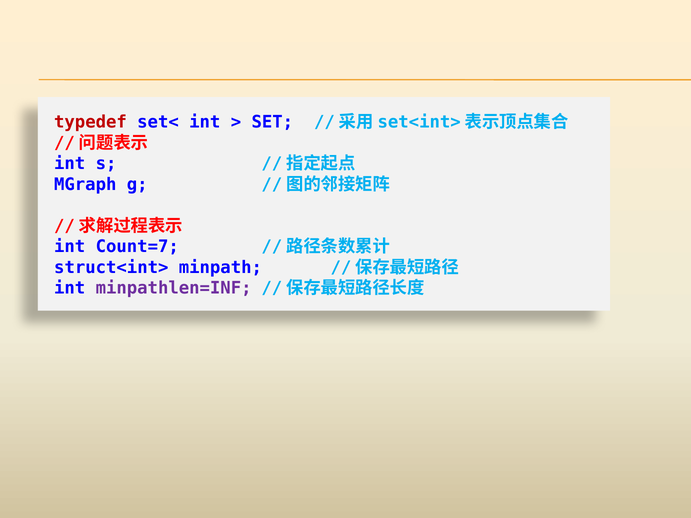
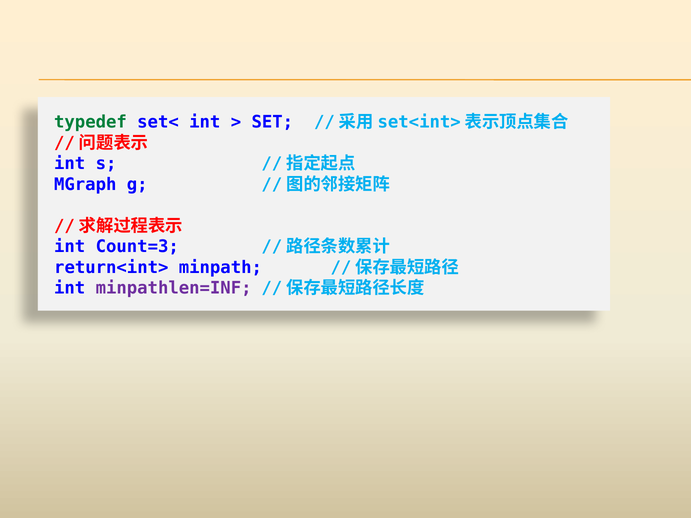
typedef colour: red -> green
Count=7: Count=7 -> Count=3
struct<int>: struct<int> -> return<int>
